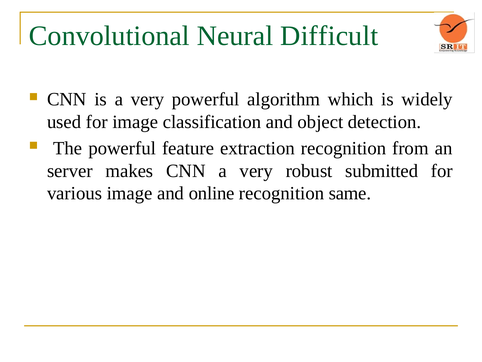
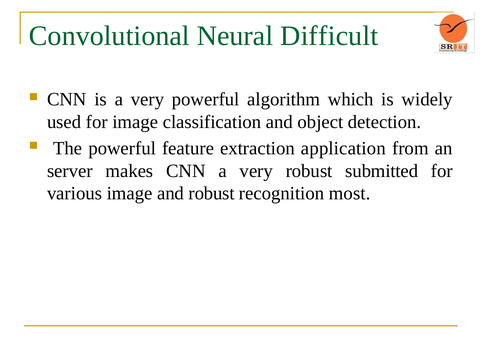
extraction recognition: recognition -> application
and online: online -> robust
same: same -> most
